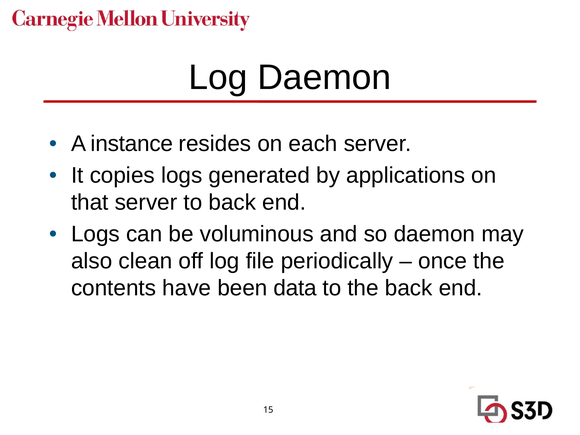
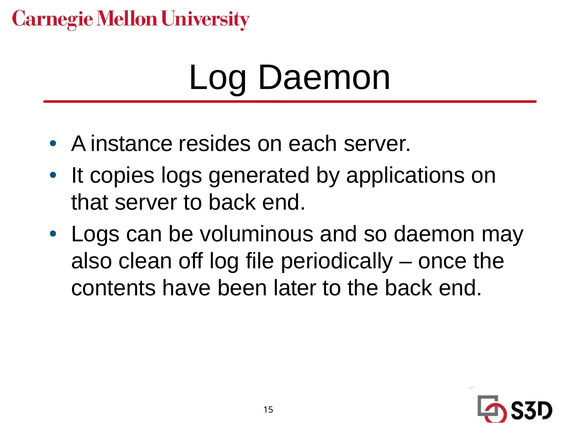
data: data -> later
